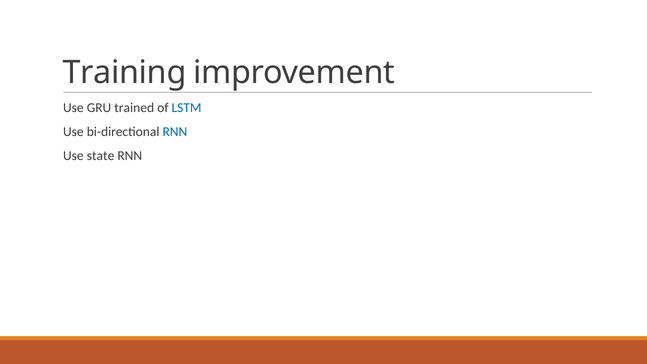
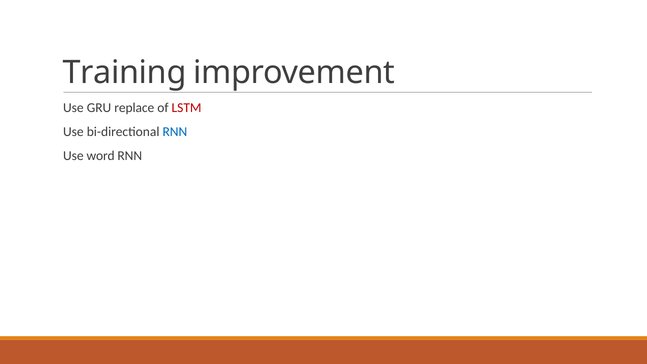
trained: trained -> replace
LSTM colour: blue -> red
state: state -> word
